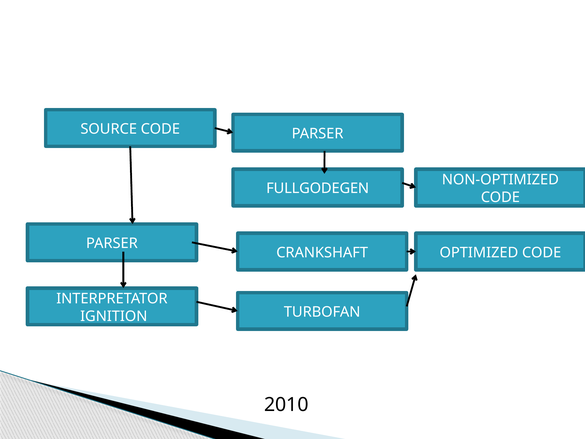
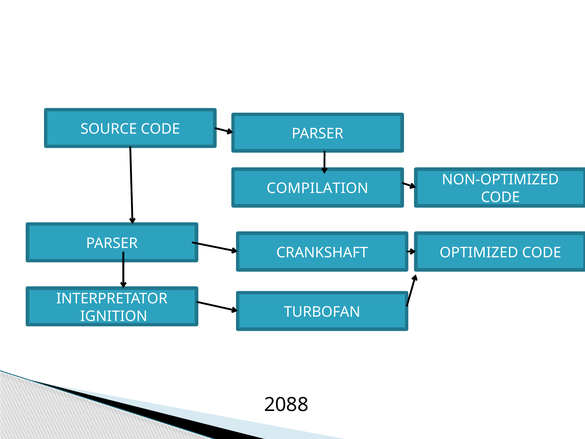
FULLGODEGEN: FULLGODEGEN -> COMPILATION
2010: 2010 -> 2088
